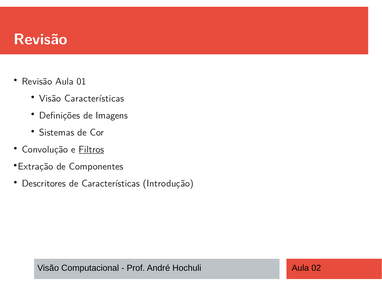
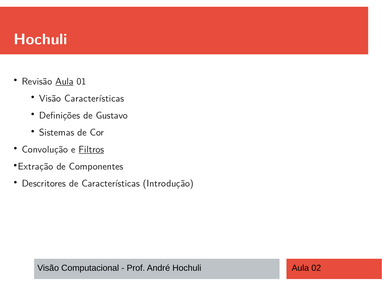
Revisão at (41, 39): Revisão -> Hochuli
Aula at (64, 81) underline: none -> present
Imagens: Imagens -> Gustavo
